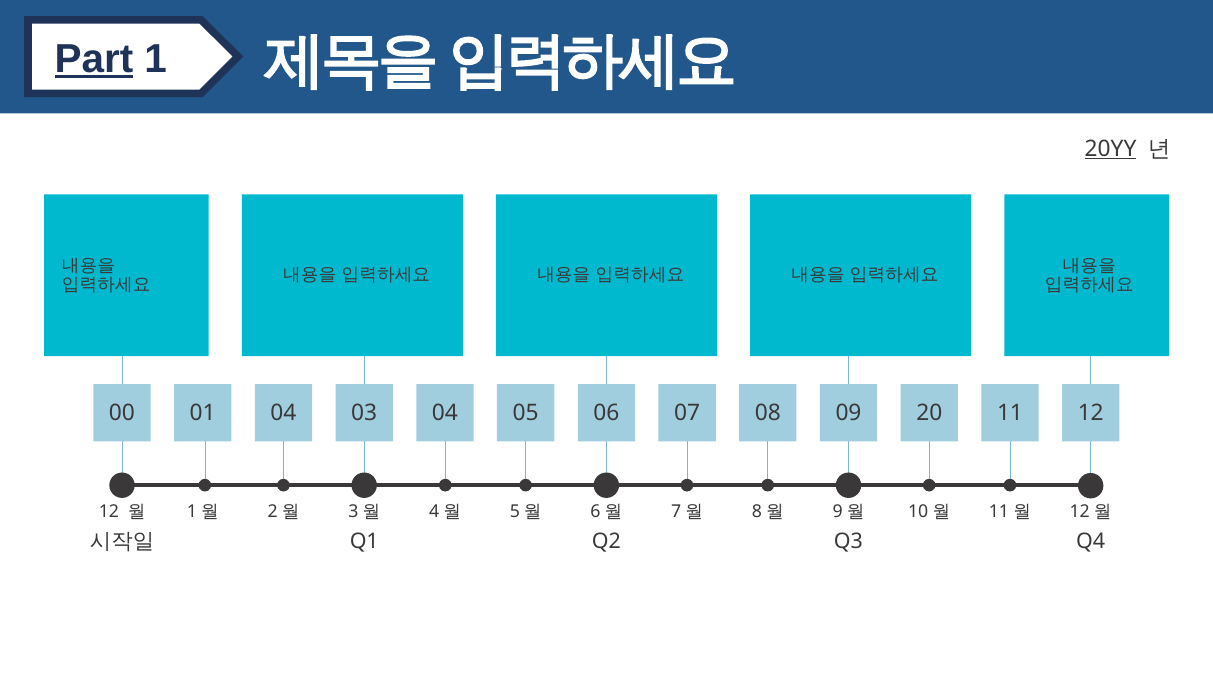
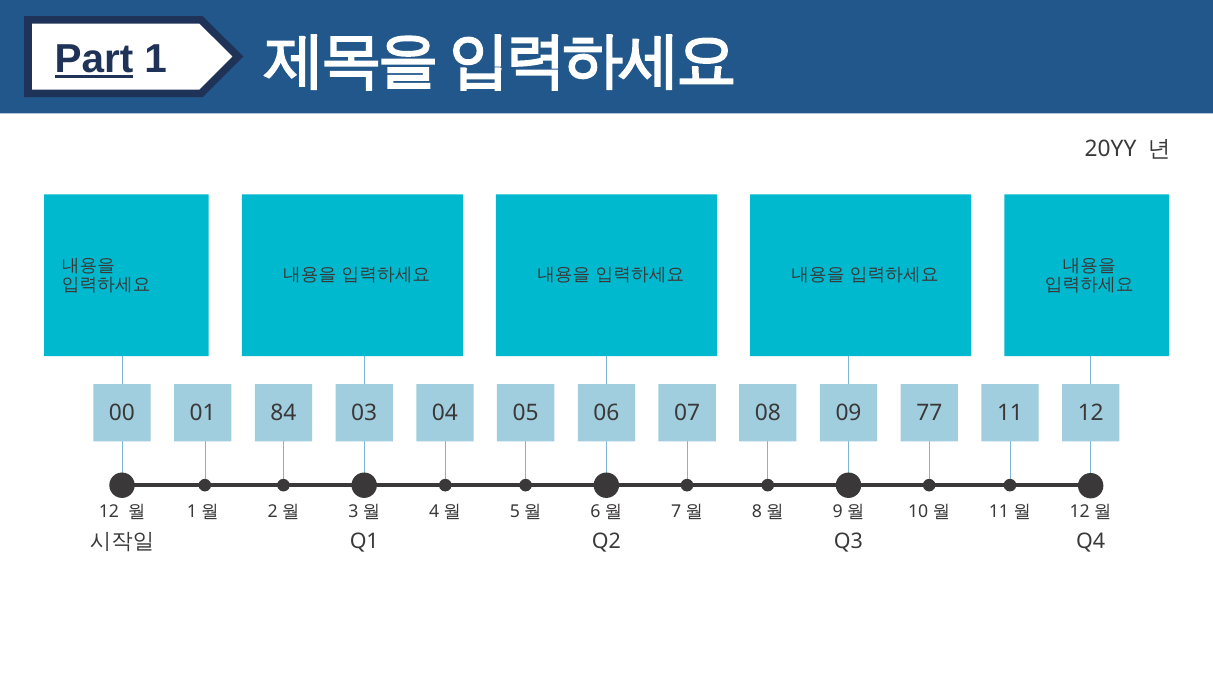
20YY underline: present -> none
01 04: 04 -> 84
20: 20 -> 77
